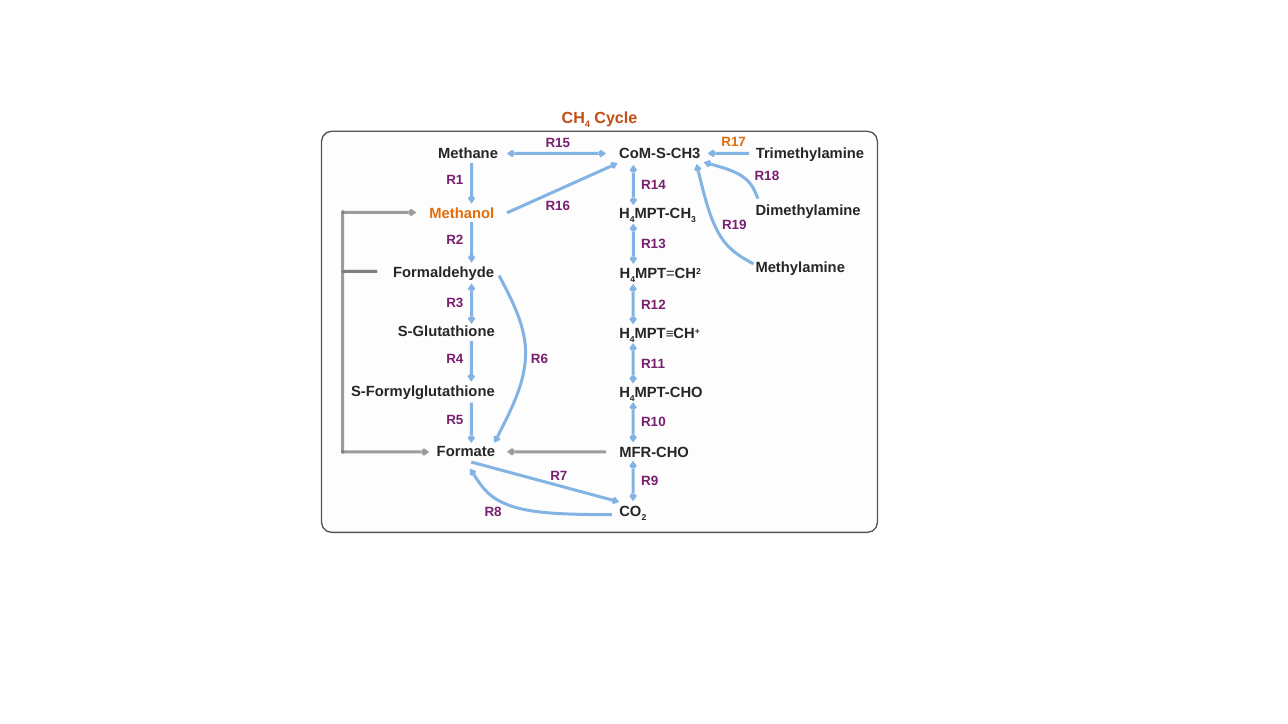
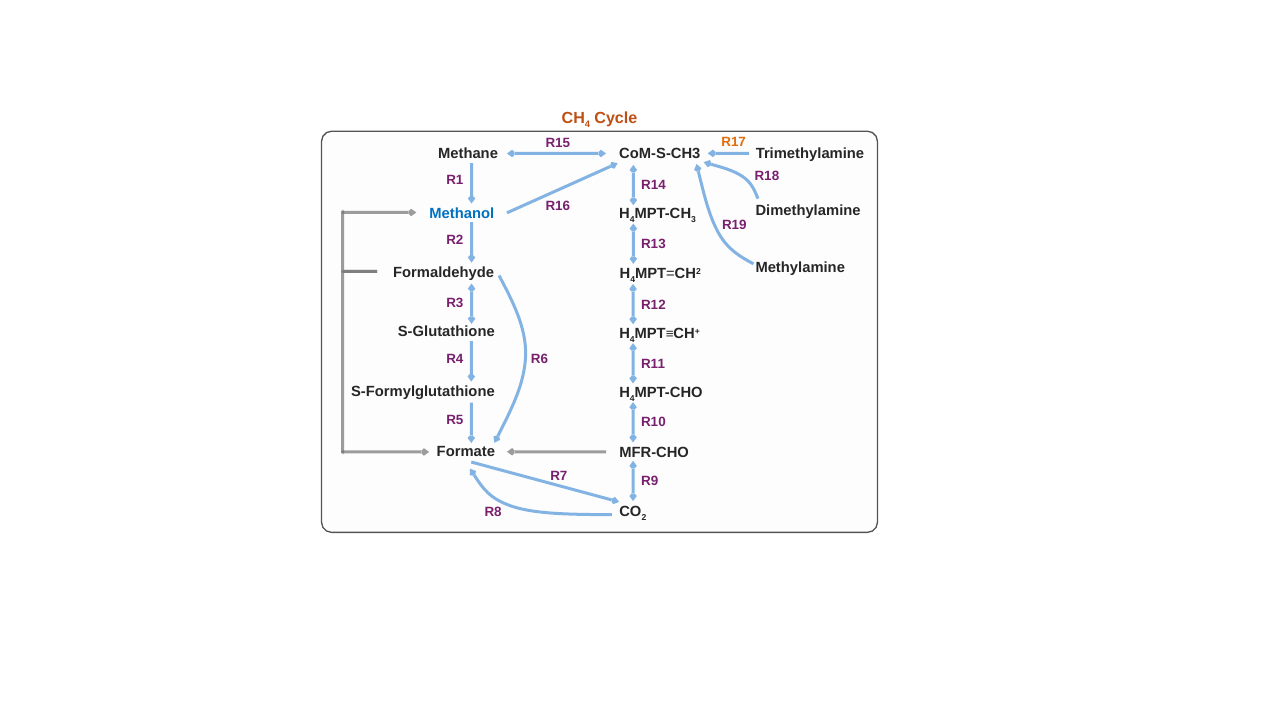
Methanol colour: orange -> blue
